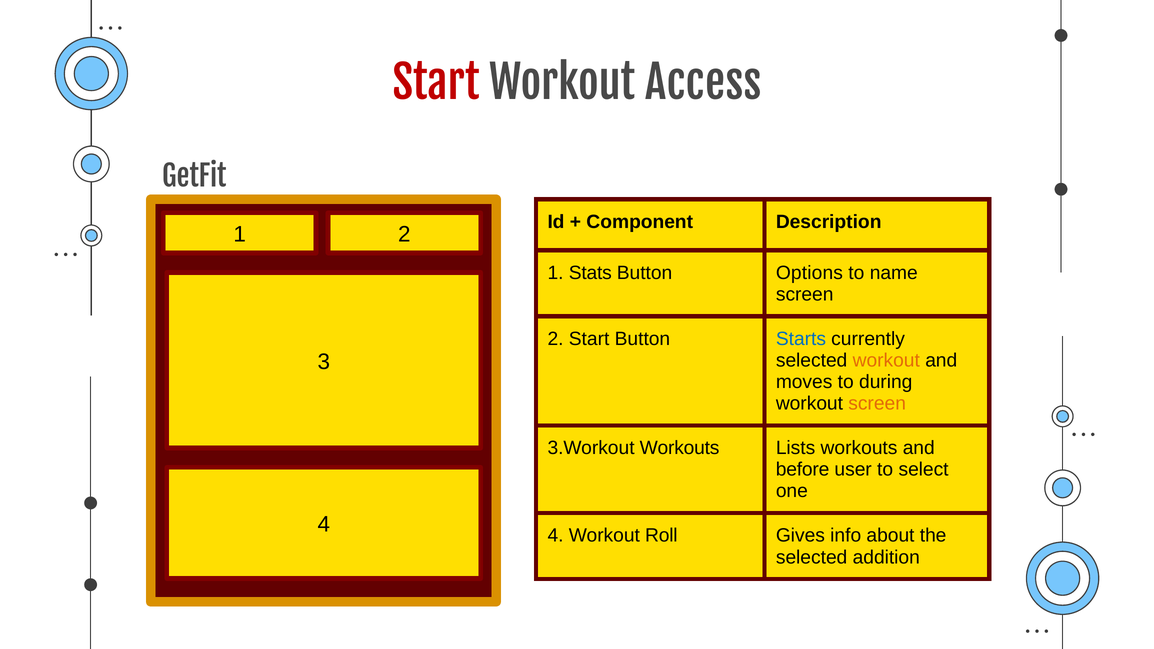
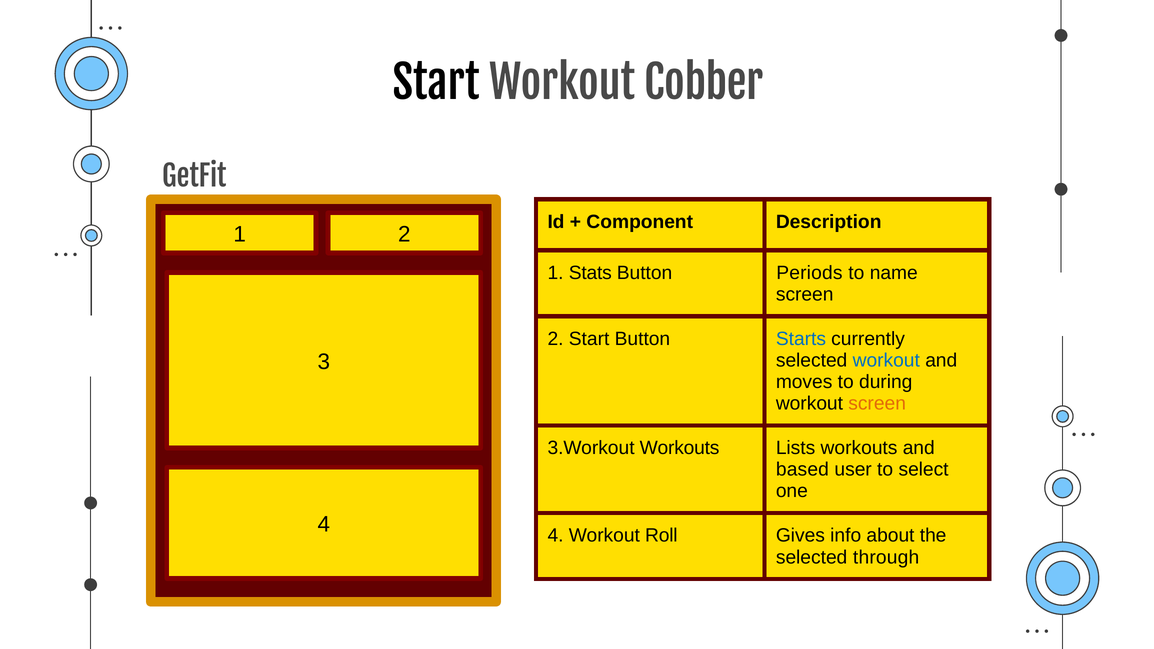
Start at (436, 84) colour: red -> black
Access: Access -> Cobber
Options: Options -> Periods
workout at (886, 360) colour: orange -> blue
before: before -> based
addition: addition -> through
